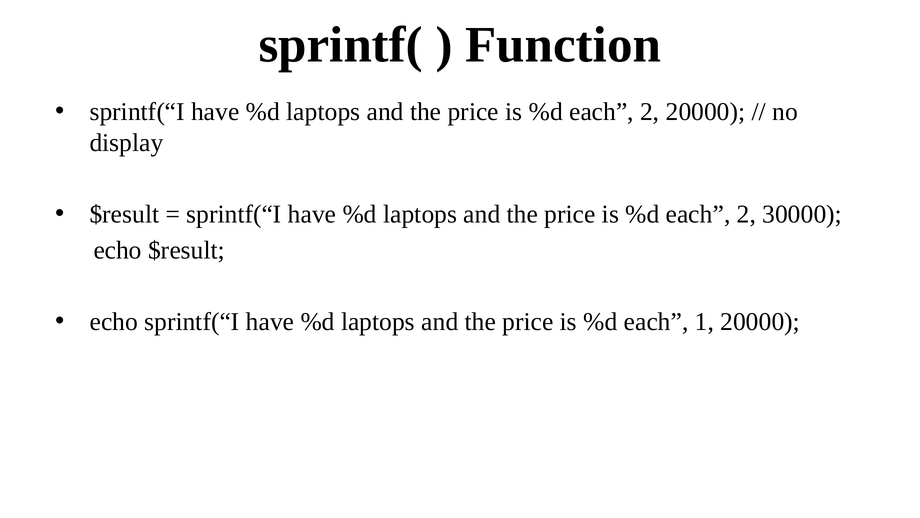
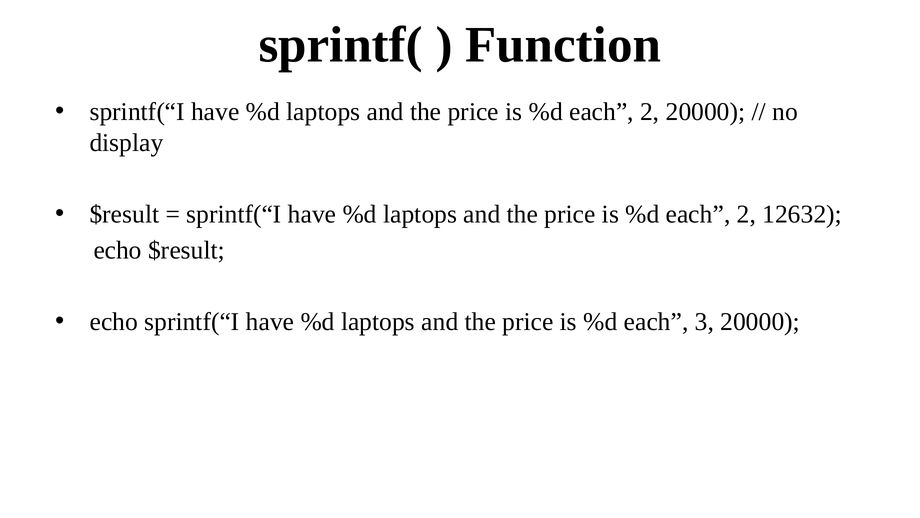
30000: 30000 -> 12632
1: 1 -> 3
